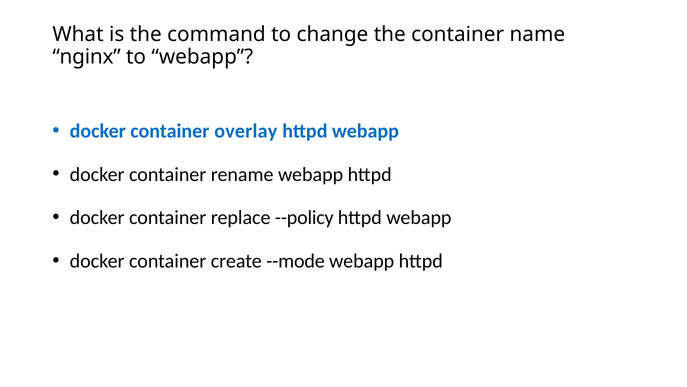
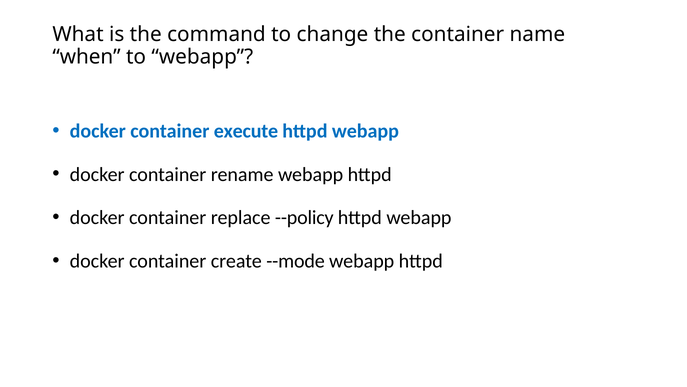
nginx: nginx -> when
overlay: overlay -> execute
